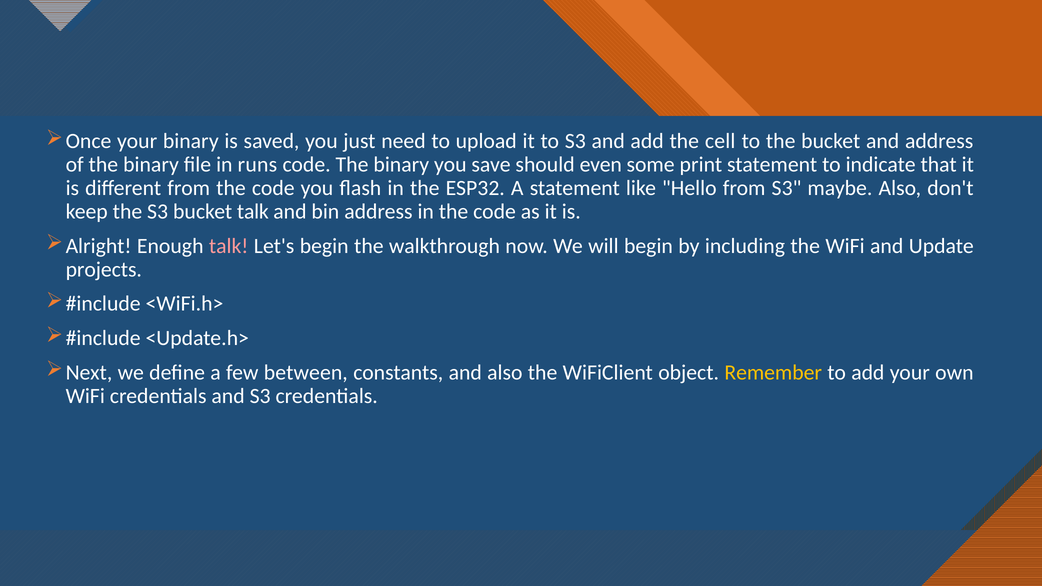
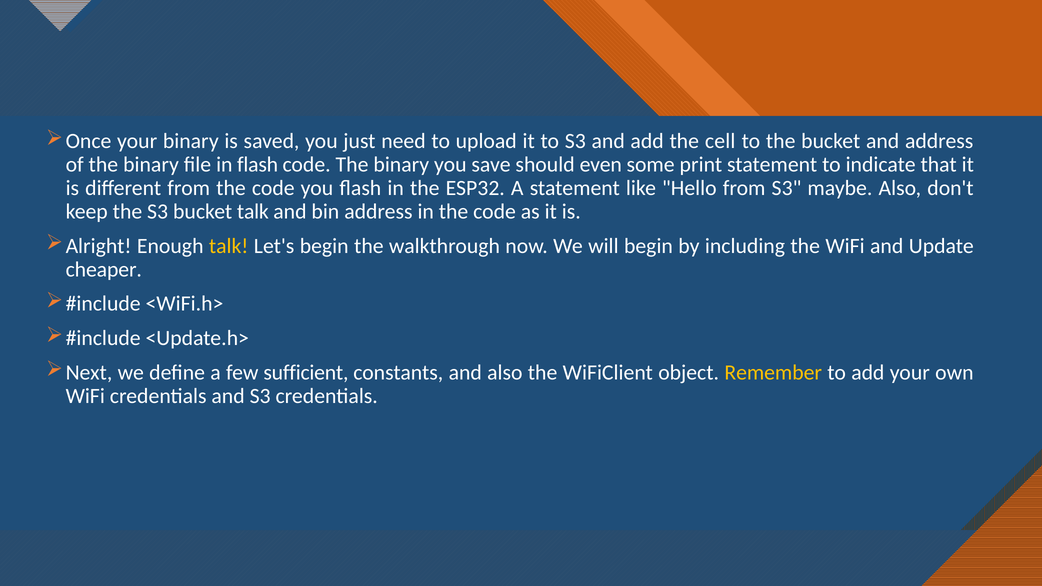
in runs: runs -> flash
talk at (229, 246) colour: pink -> yellow
projects: projects -> cheaper
between: between -> sufficient
